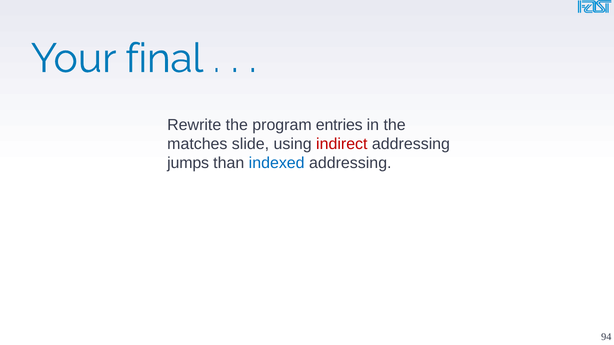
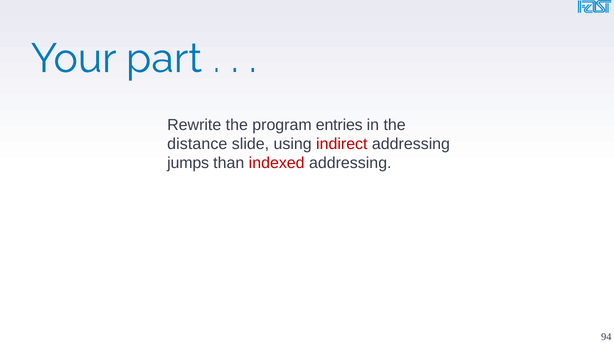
final: final -> part
matches: matches -> distance
indexed colour: blue -> red
